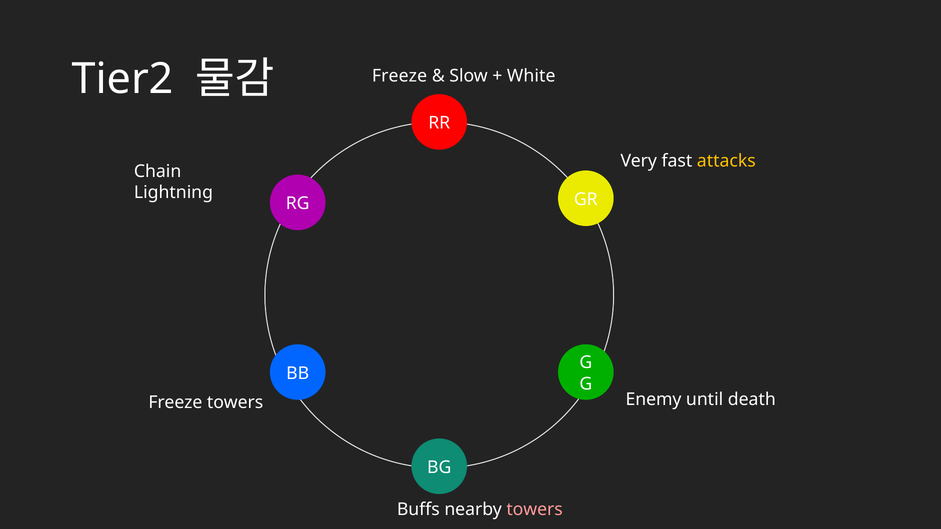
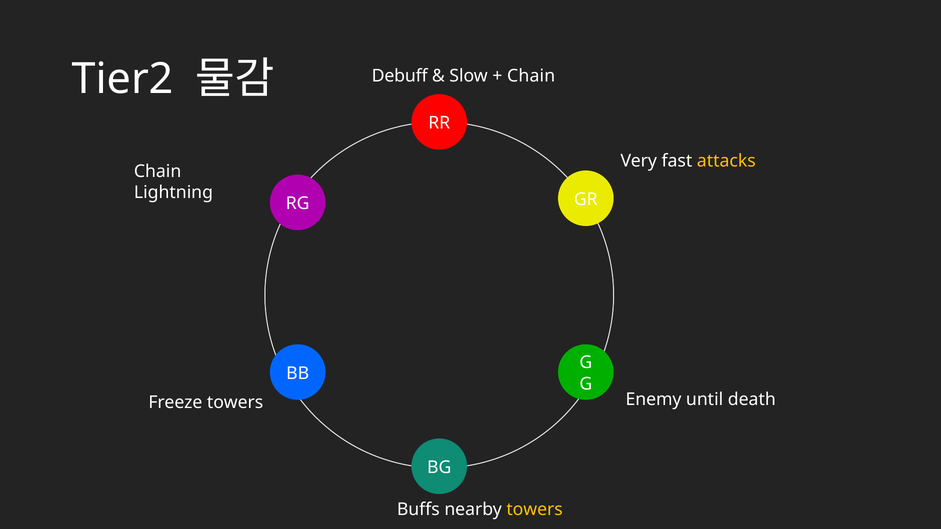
Freeze at (400, 76): Freeze -> Debuff
White at (531, 76): White -> Chain
towers at (535, 510) colour: pink -> yellow
